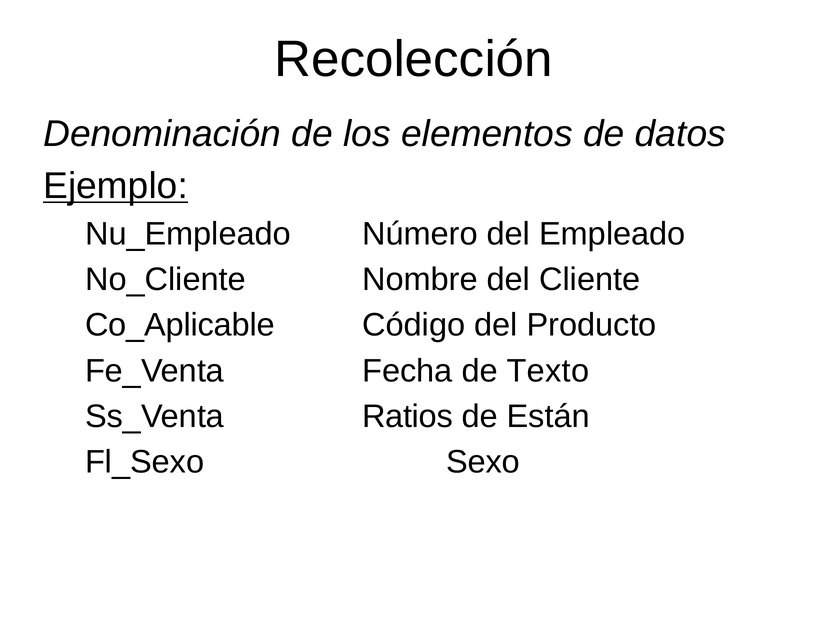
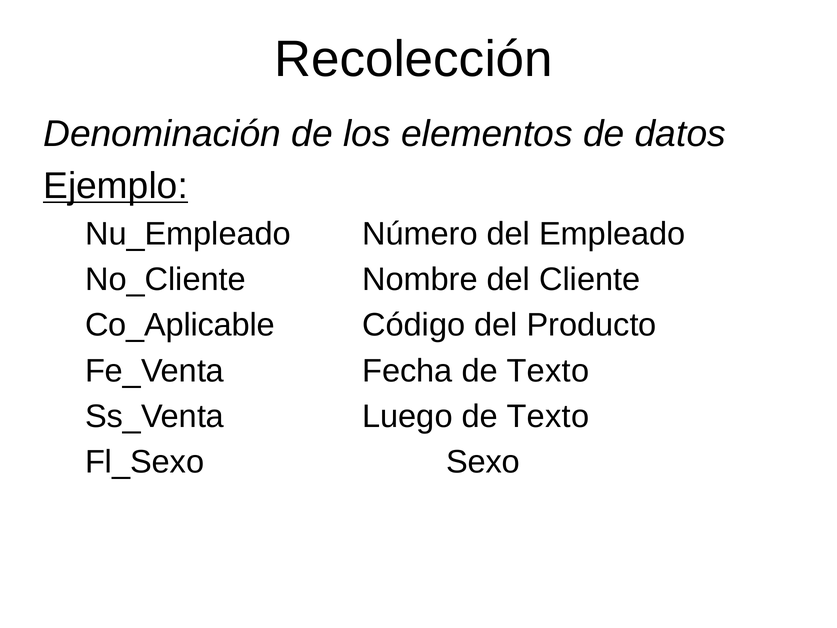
Ratios: Ratios -> Luego
Están at (548, 416): Están -> Texto
